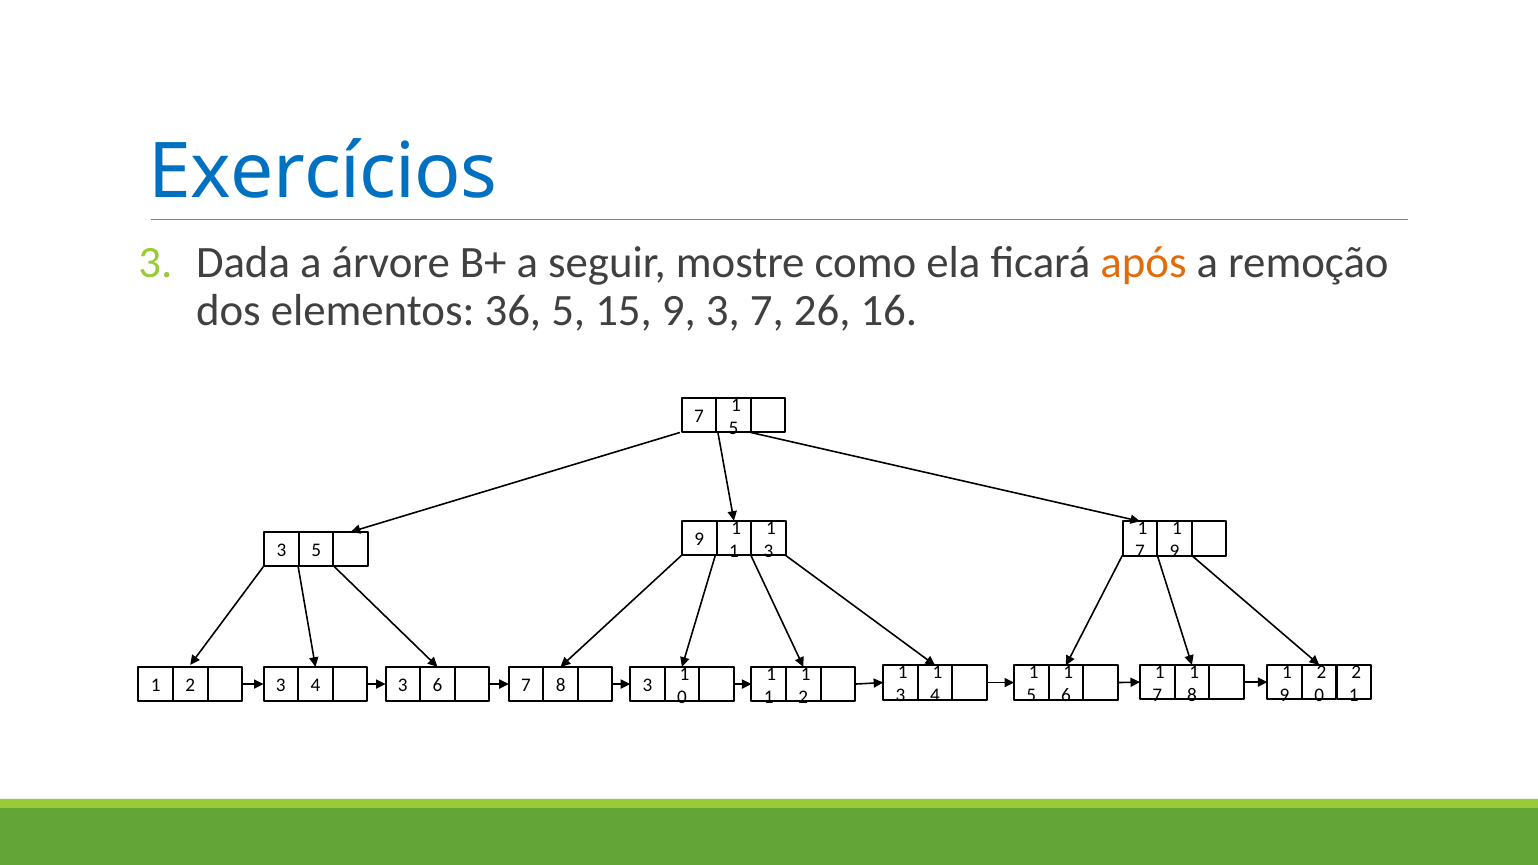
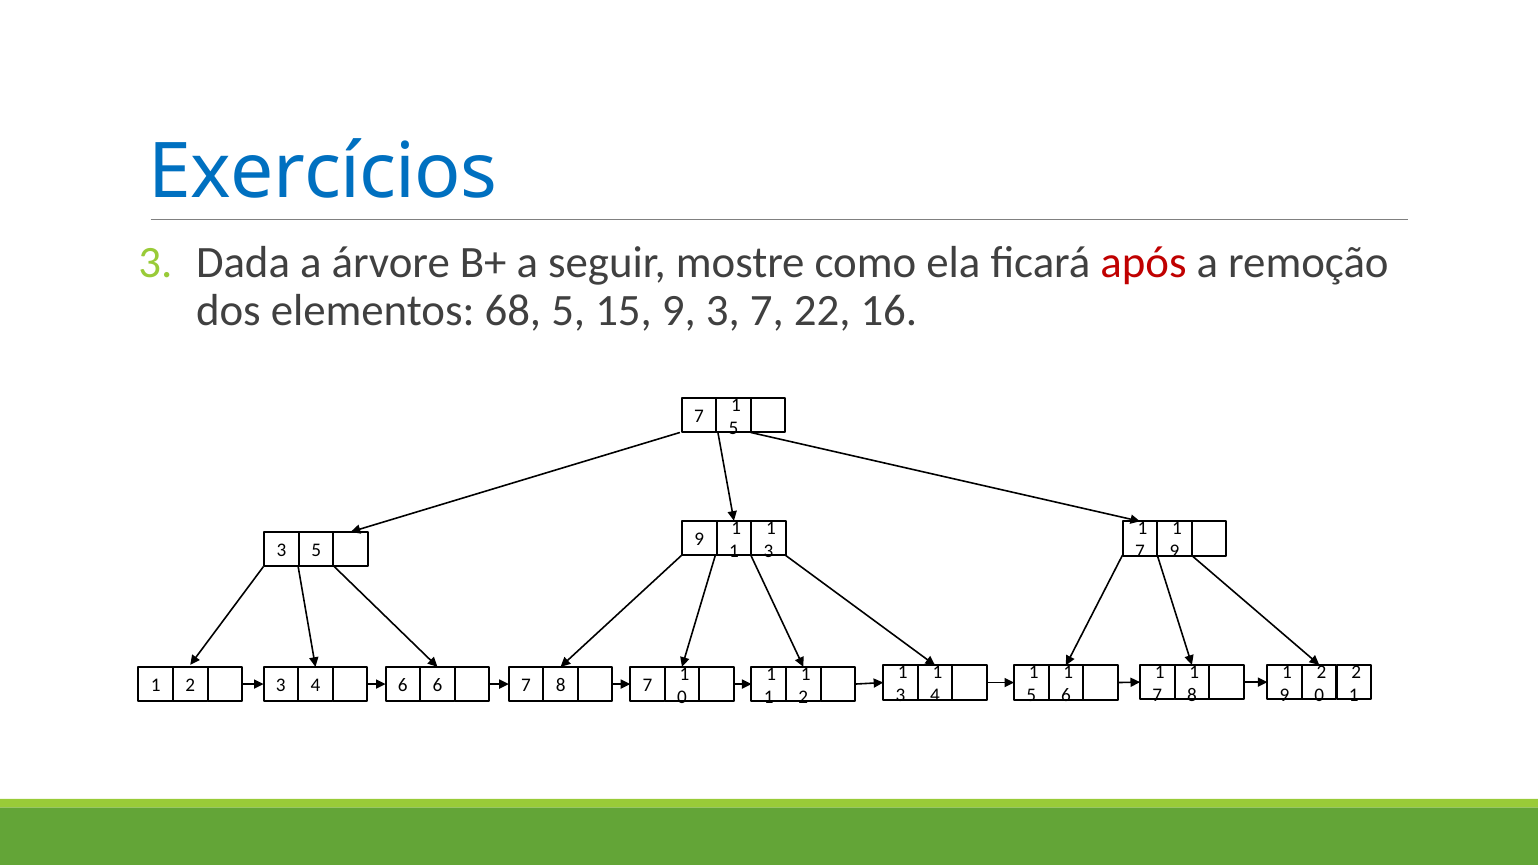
após colour: orange -> red
36: 36 -> 68
26: 26 -> 22
3 4 3: 3 -> 6
8 3: 3 -> 7
